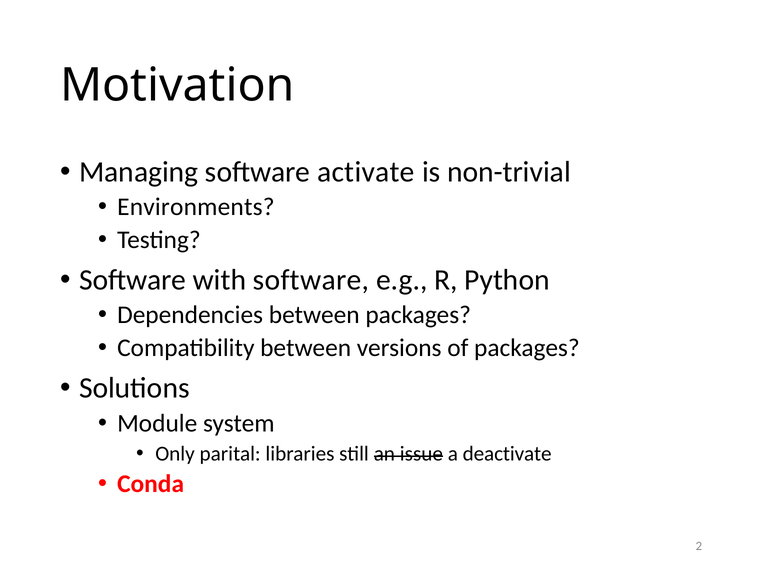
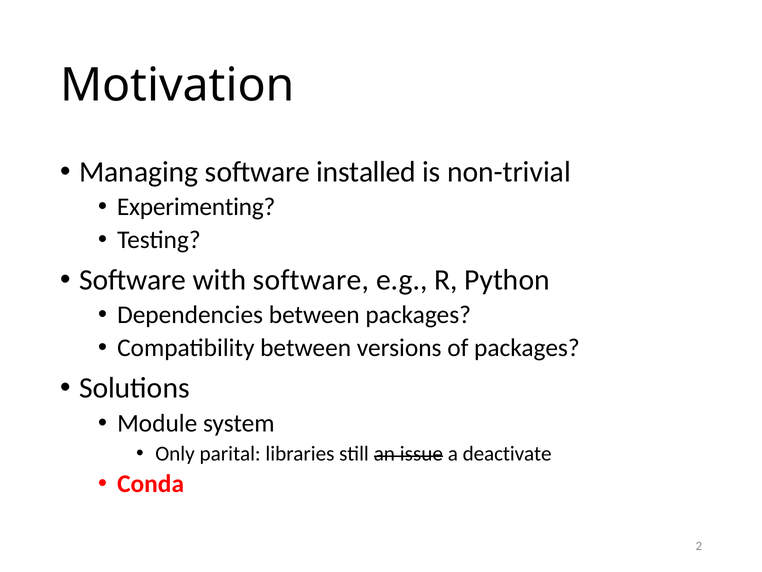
activate: activate -> installed
Environments: Environments -> Experimenting
